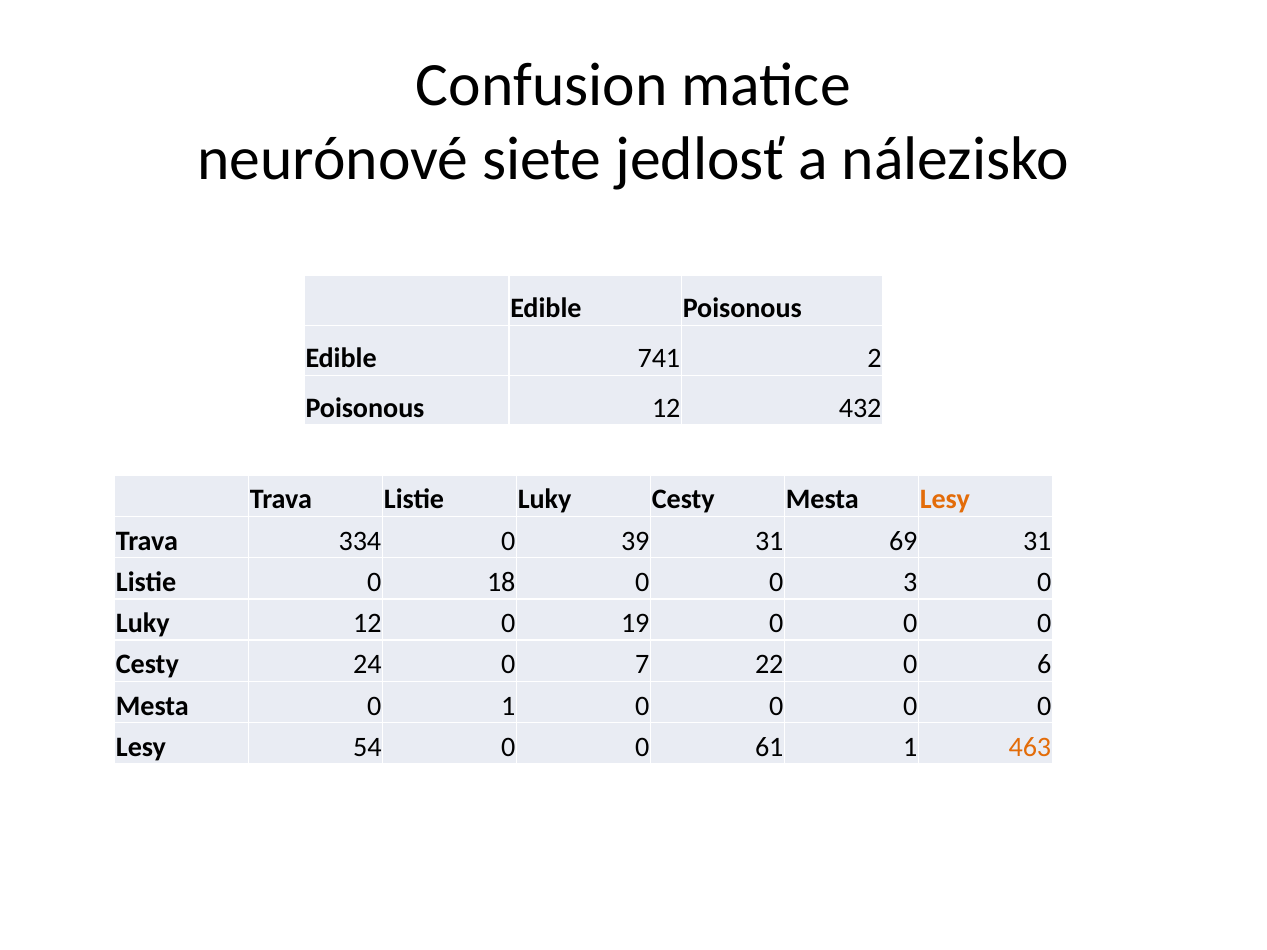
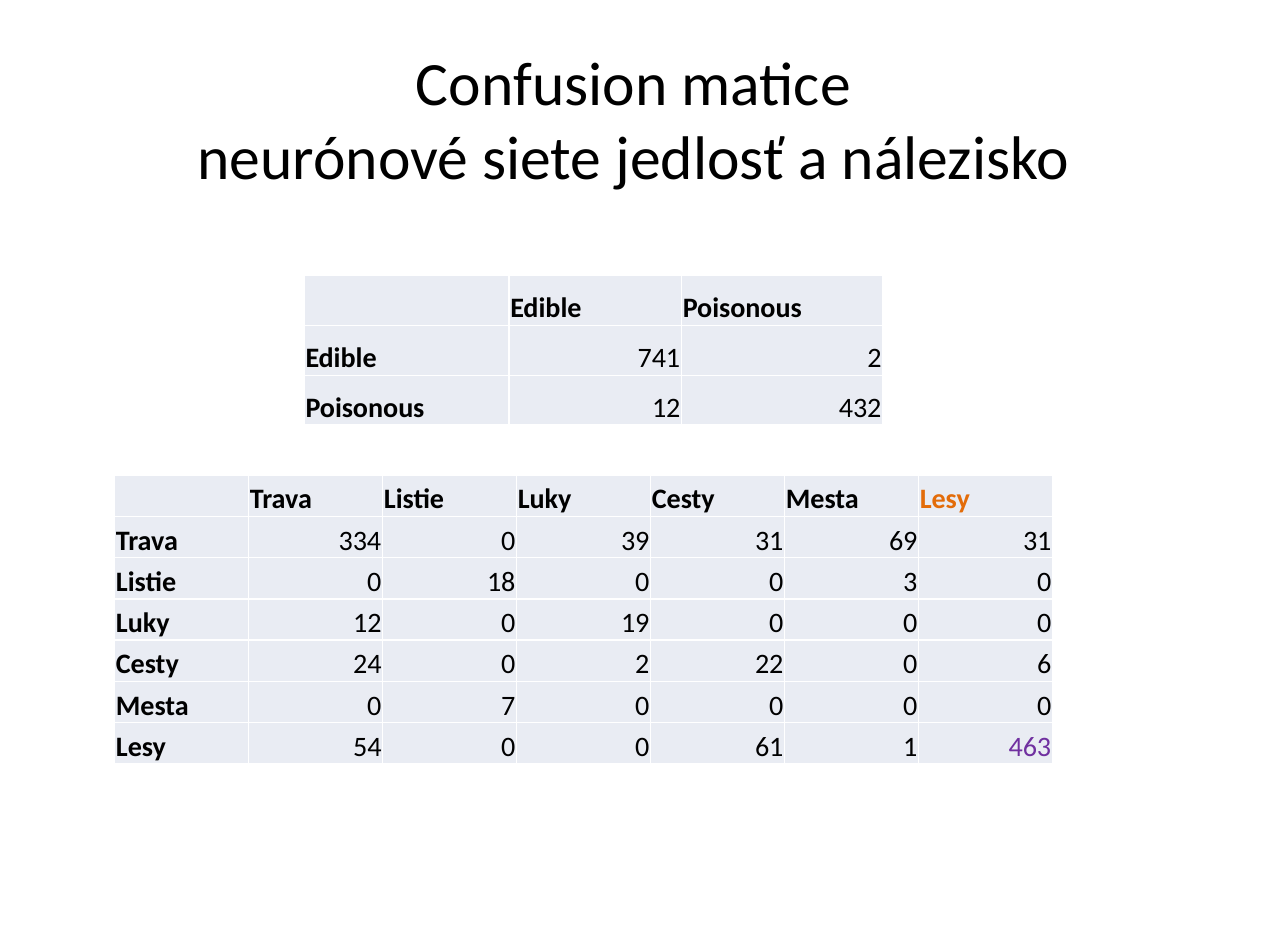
0 7: 7 -> 2
0 1: 1 -> 7
463 colour: orange -> purple
